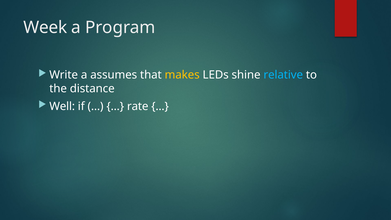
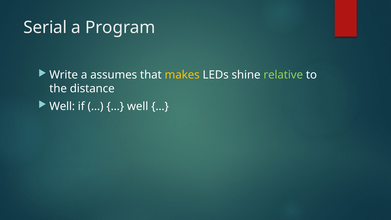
Week: Week -> Serial
relative colour: light blue -> light green
rate at (138, 106): rate -> well
